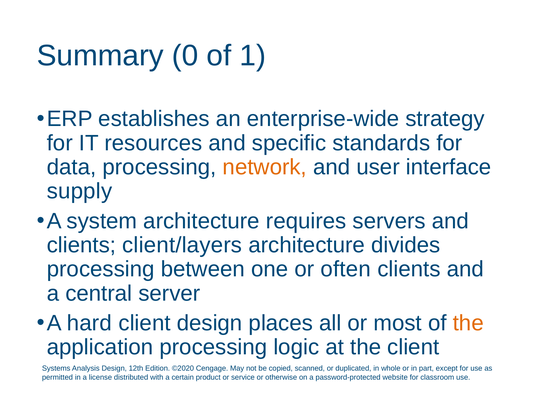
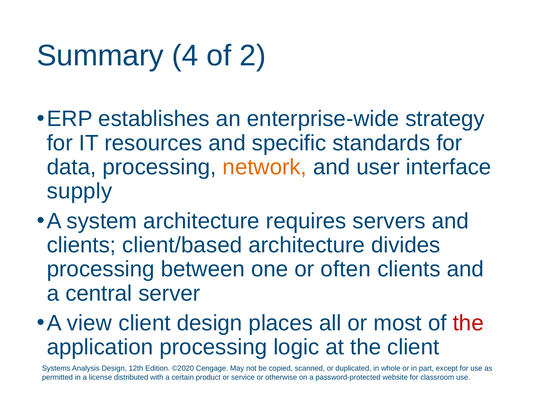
0: 0 -> 4
1: 1 -> 2
client/layers: client/layers -> client/based
hard: hard -> view
the at (468, 322) colour: orange -> red
